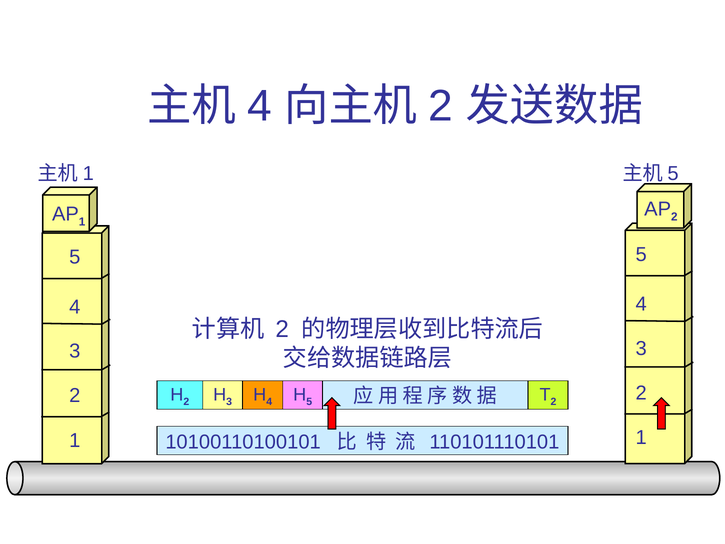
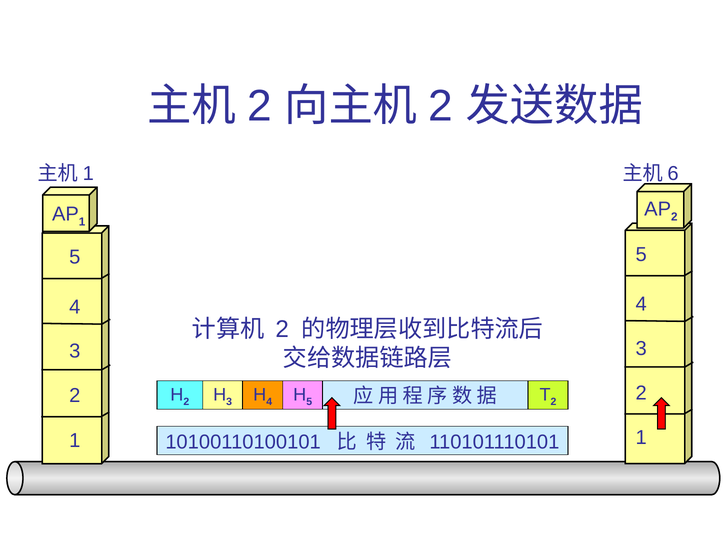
4 at (260, 106): 4 -> 2
5 at (673, 174): 5 -> 6
